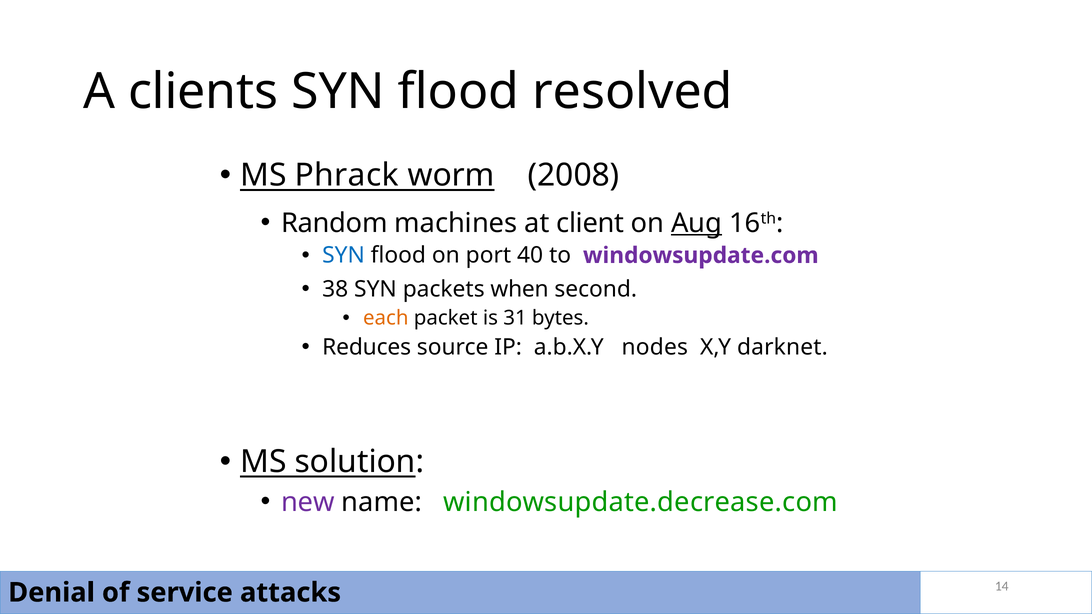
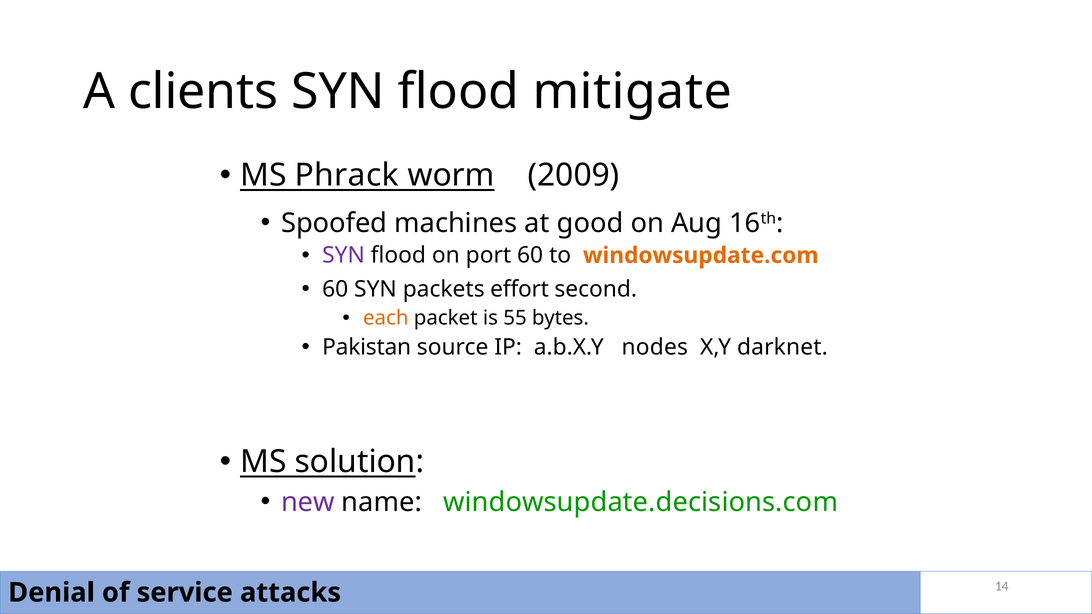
resolved: resolved -> mitigate
2008: 2008 -> 2009
Random: Random -> Spoofed
client: client -> good
Aug underline: present -> none
SYN at (343, 256) colour: blue -> purple
port 40: 40 -> 60
windowsupdate.com colour: purple -> orange
38 at (335, 289): 38 -> 60
when: when -> effort
31: 31 -> 55
Reduces: Reduces -> Pakistan
windowsupdate.decrease.com: windowsupdate.decrease.com -> windowsupdate.decisions.com
